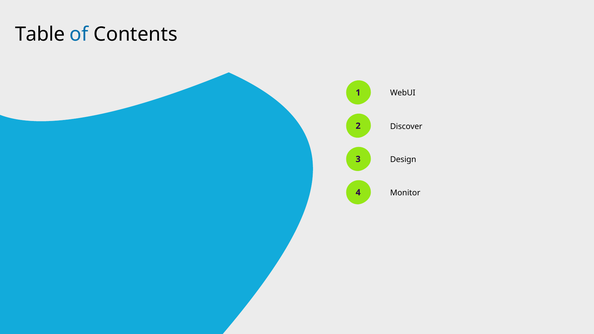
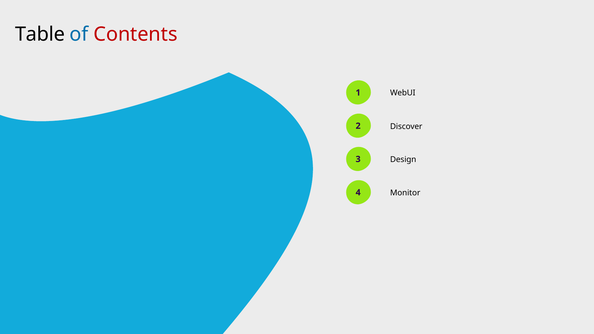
Contents colour: black -> red
